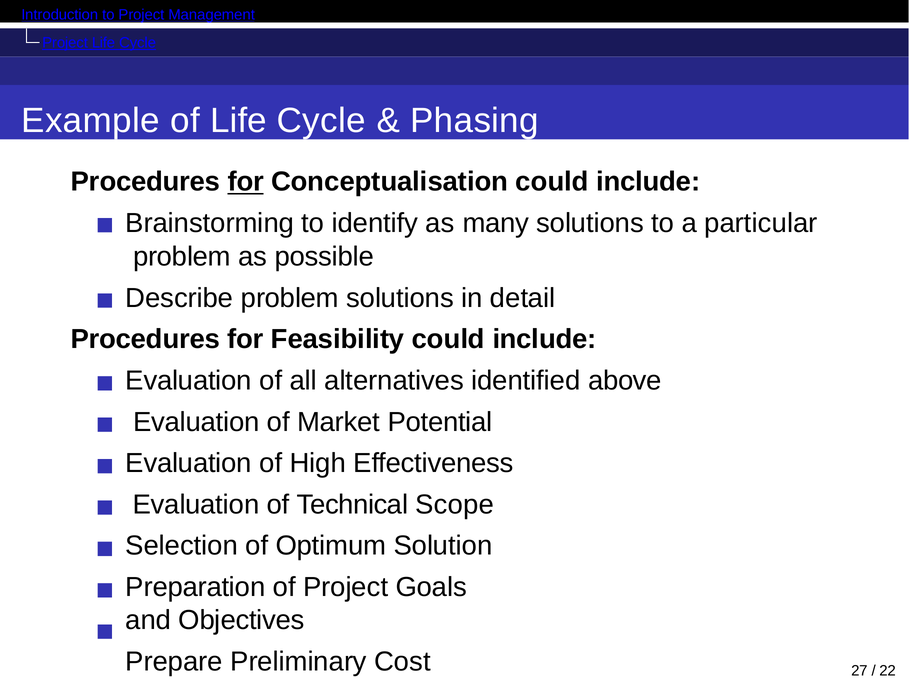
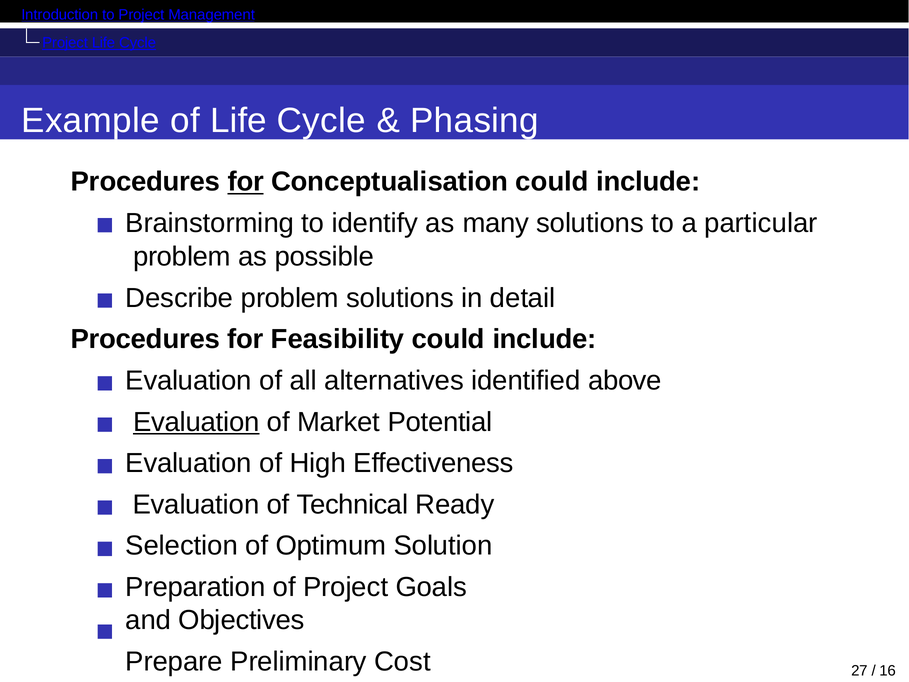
Evaluation at (196, 422) underline: none -> present
Scope: Scope -> Ready
22: 22 -> 16
